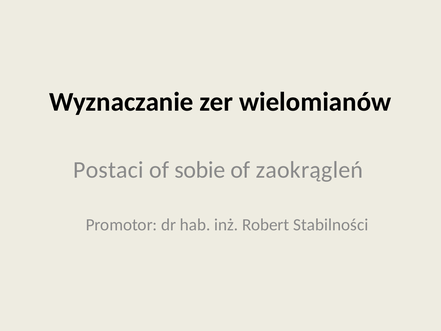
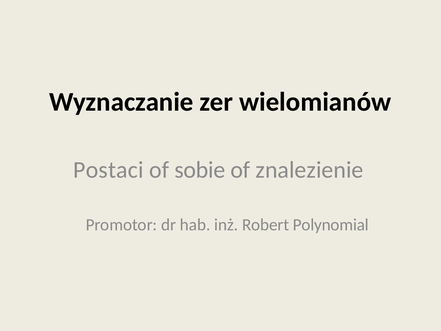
zaokrągleń: zaokrągleń -> znalezienie
Stabilności: Stabilności -> Polynomial
